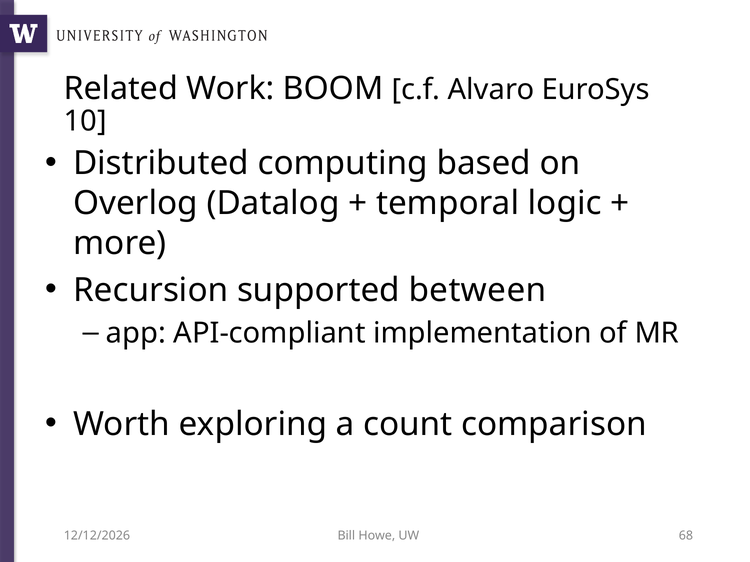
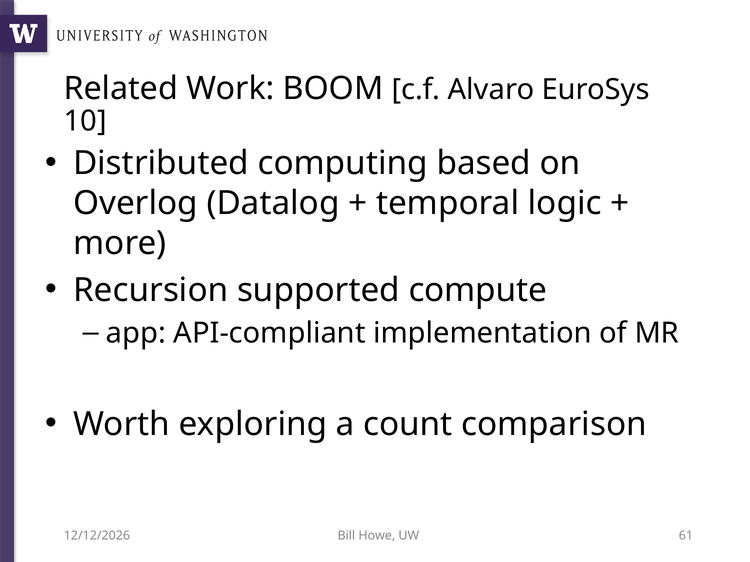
between: between -> compute
68: 68 -> 61
